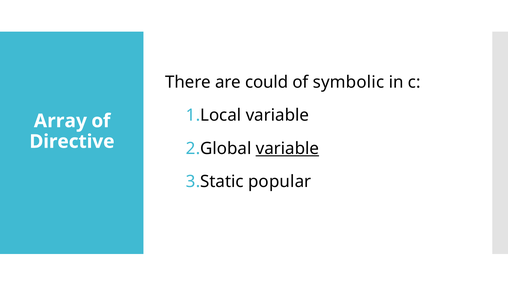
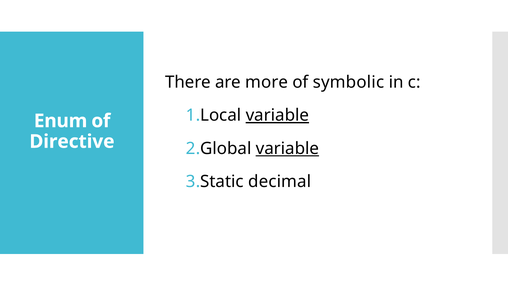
could: could -> more
variable at (277, 115) underline: none -> present
Array: Array -> Enum
popular: popular -> decimal
